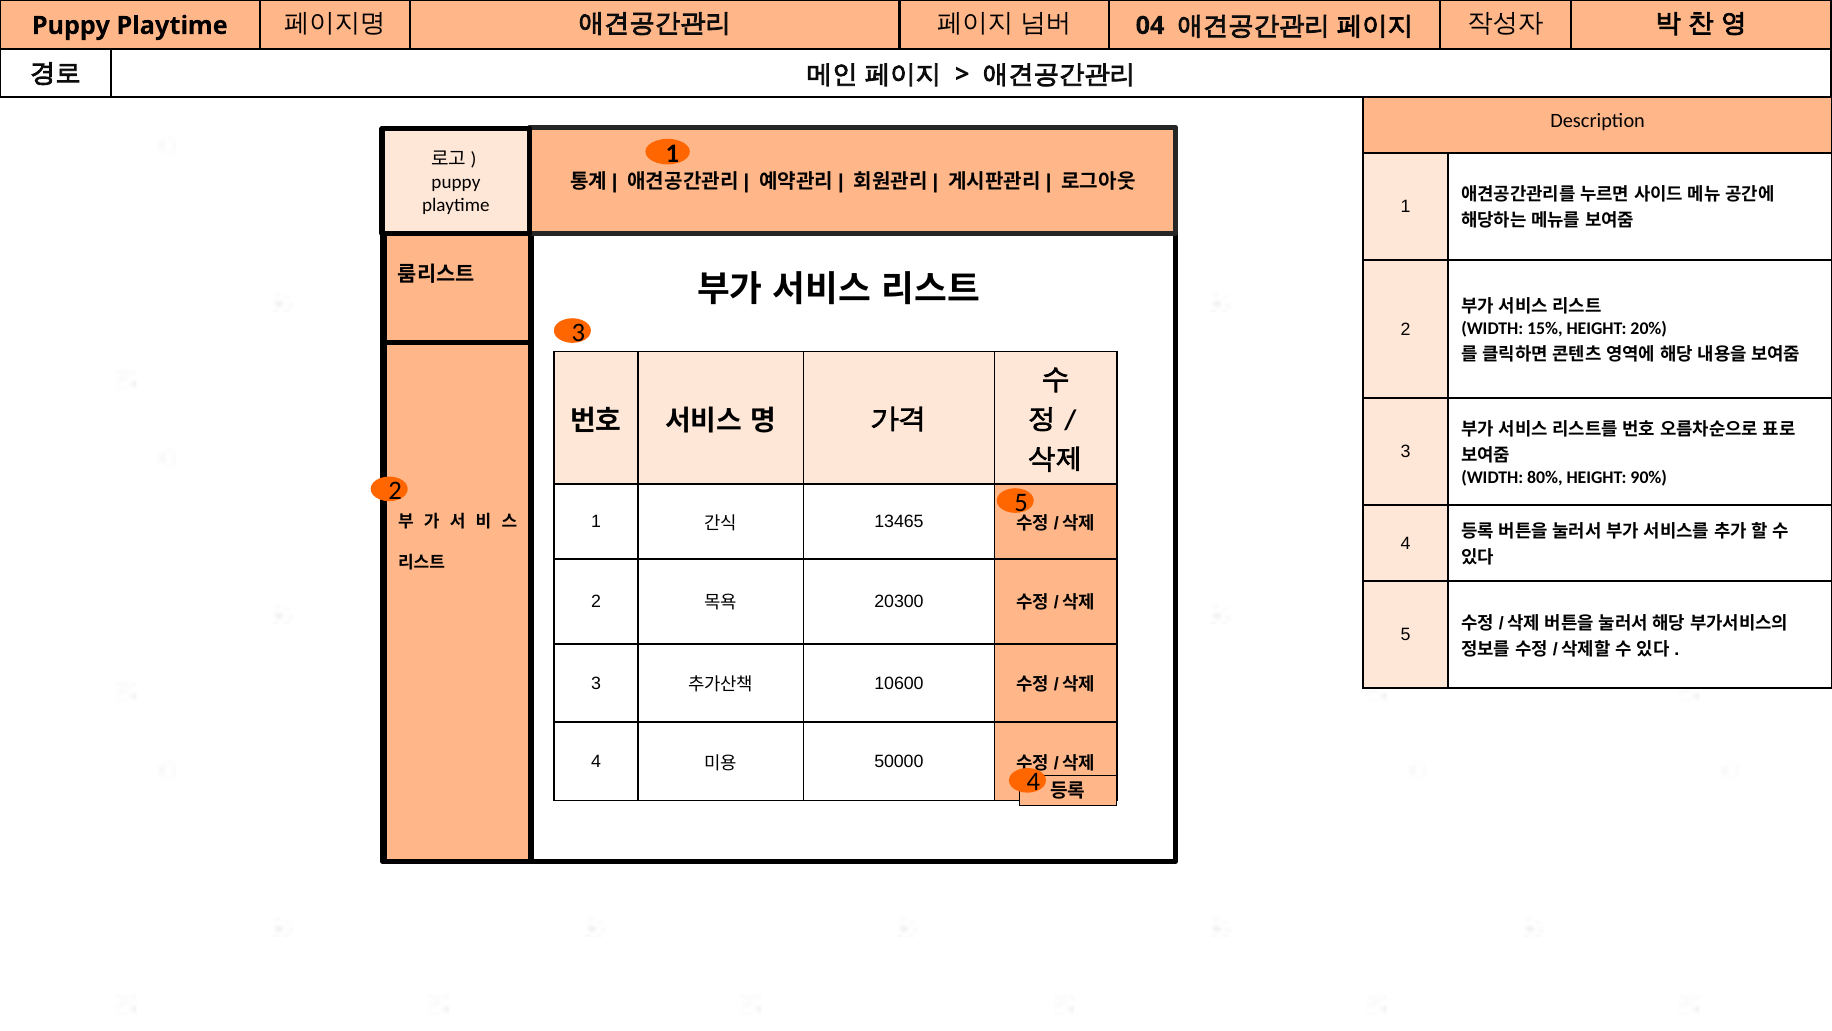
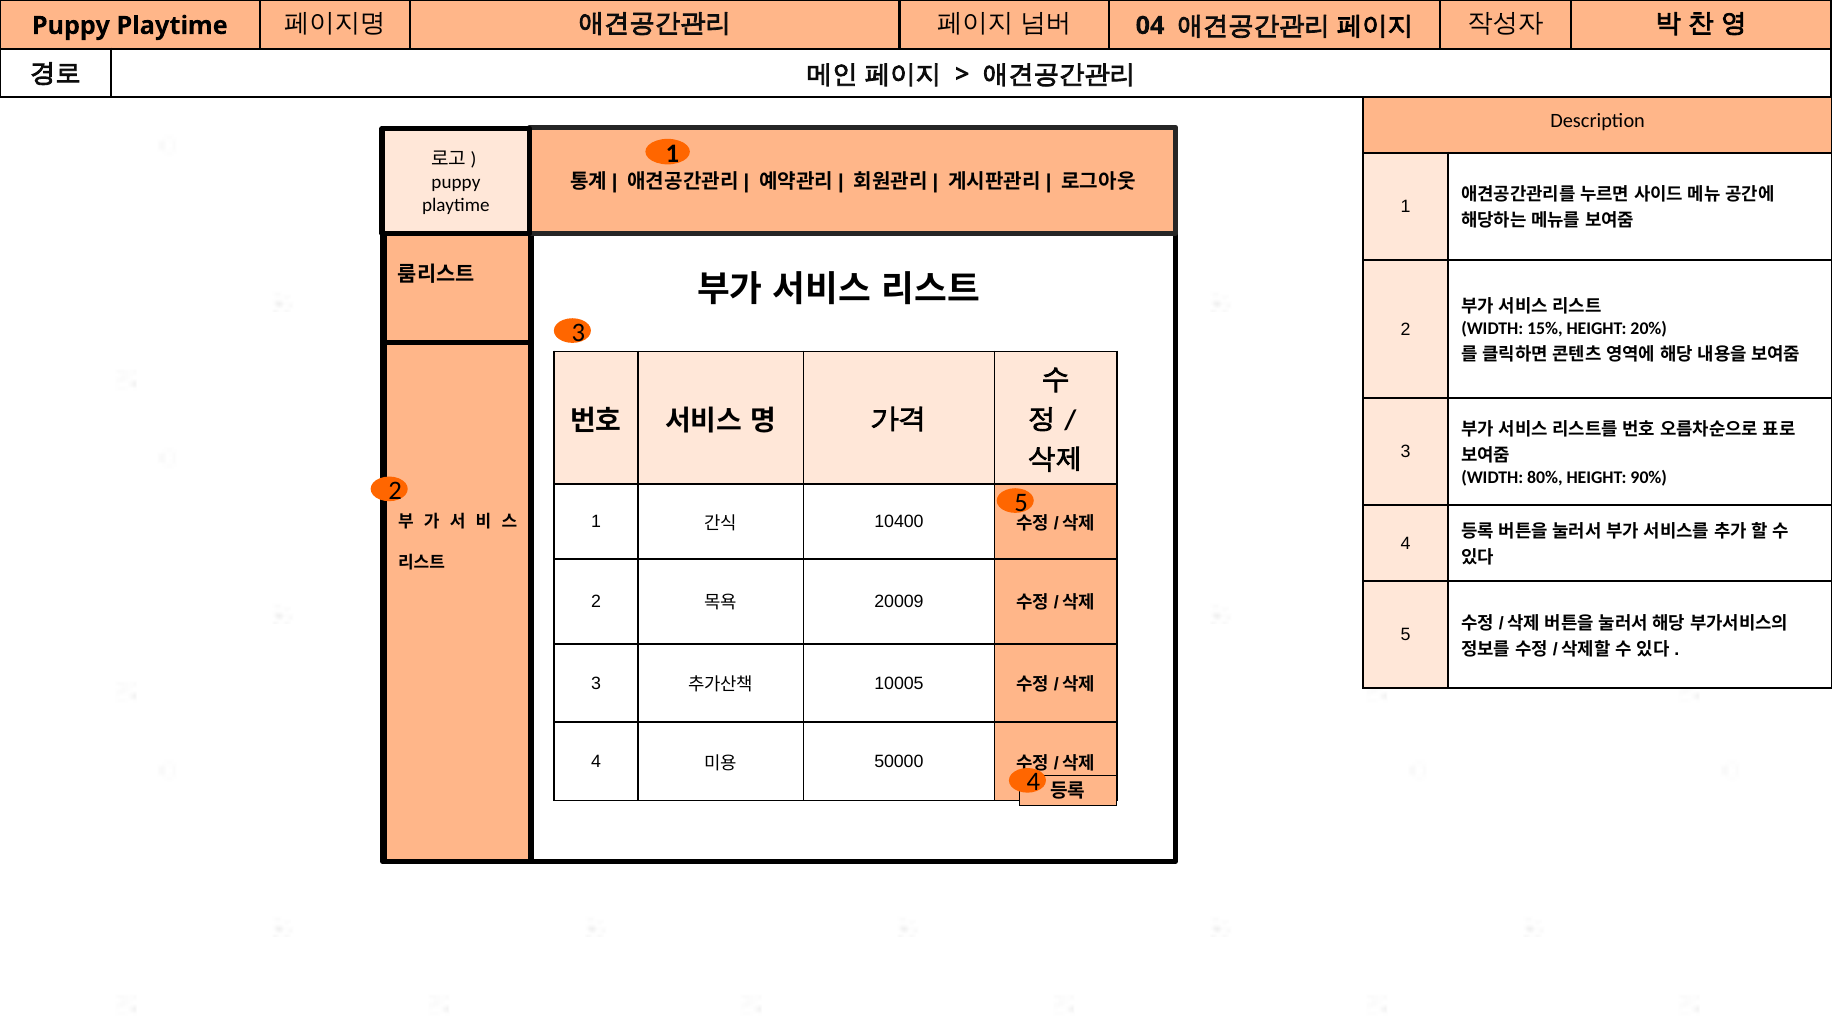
13465: 13465 -> 10400
20300: 20300 -> 20009
10600: 10600 -> 10005
